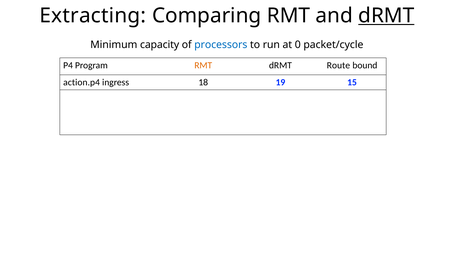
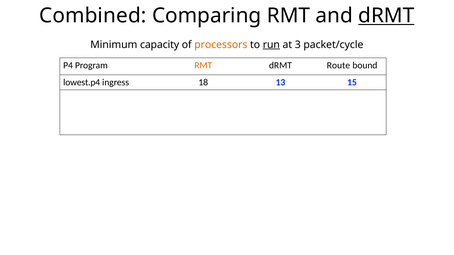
Extracting: Extracting -> Combined
processors colour: blue -> orange
run underline: none -> present
0: 0 -> 3
action.p4: action.p4 -> lowest.p4
19: 19 -> 13
